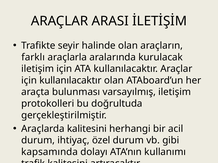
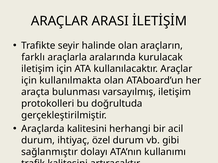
için kullanılacaktır: kullanılacaktır -> kullanılmakta
kapsamında: kapsamında -> sağlanmıştır
